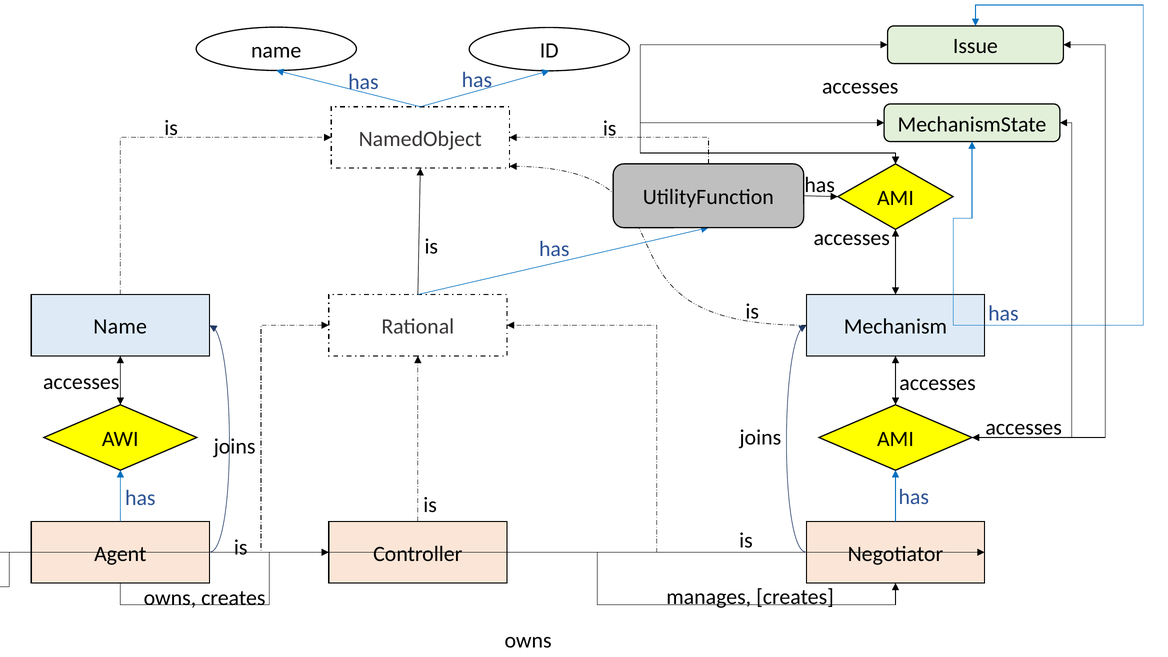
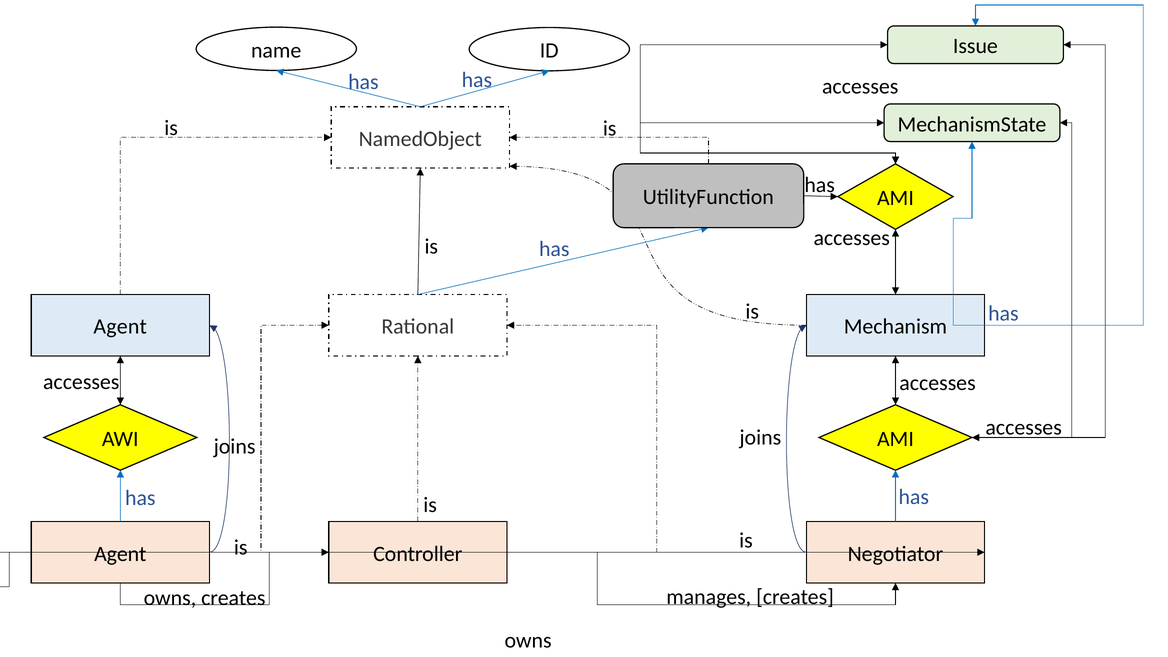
Name at (120, 327): Name -> Agent
